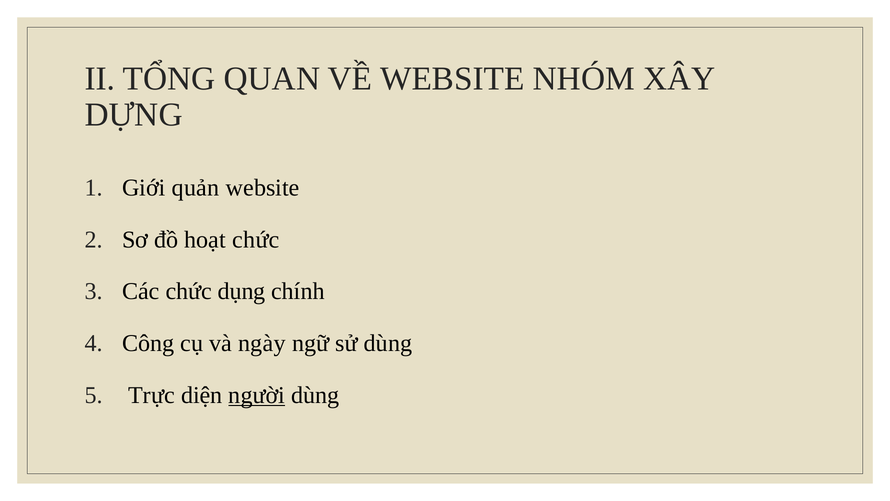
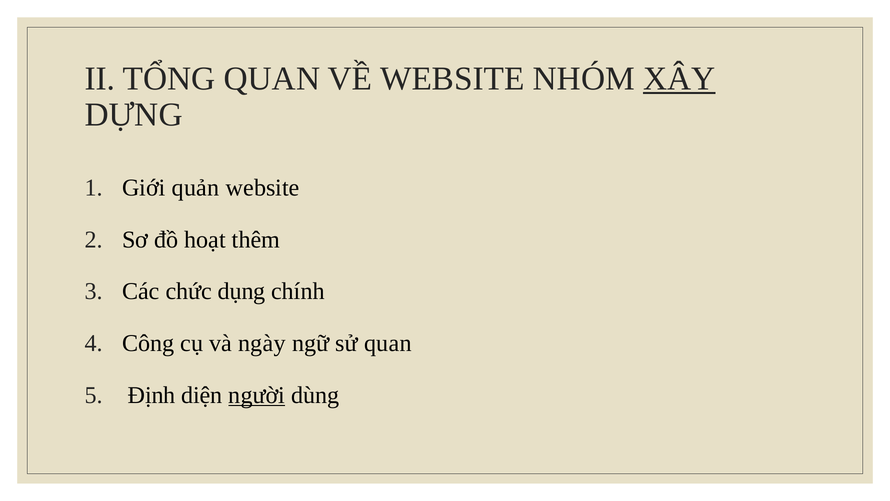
XÂY underline: none -> present
hoạt chức: chức -> thêm
sử dùng: dùng -> quan
Trực: Trực -> Định
